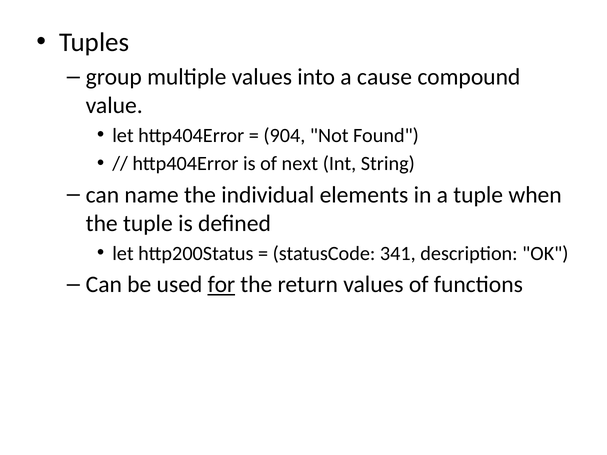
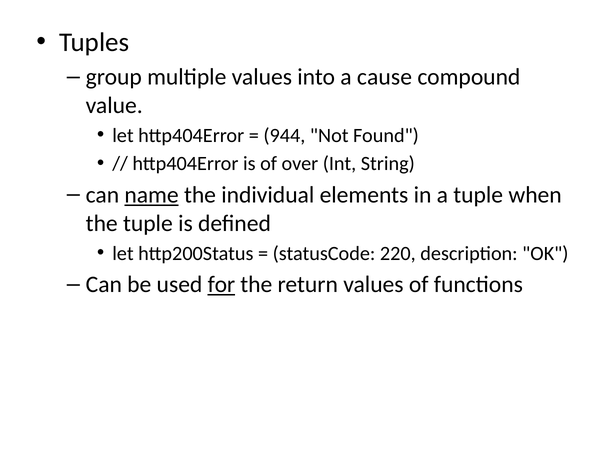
904: 904 -> 944
next: next -> over
name underline: none -> present
341: 341 -> 220
